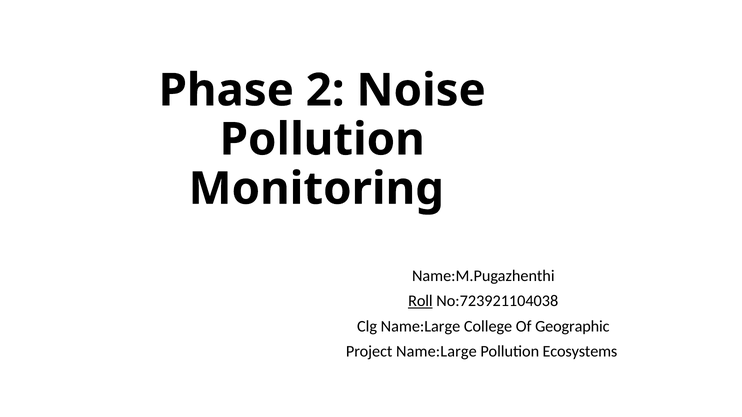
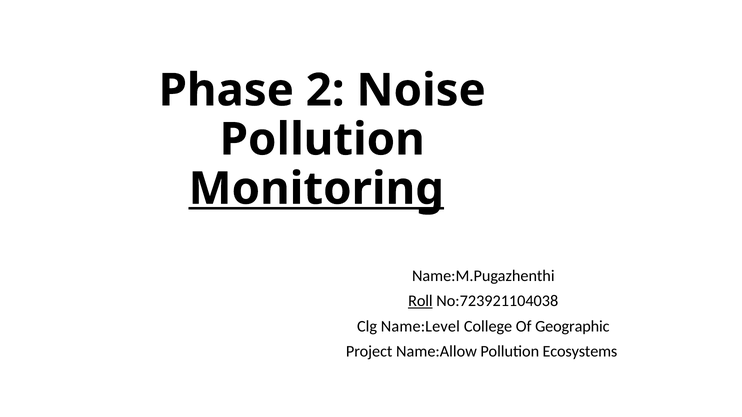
Monitoring underline: none -> present
Clg Name:Large: Name:Large -> Name:Level
Project Name:Large: Name:Large -> Name:Allow
